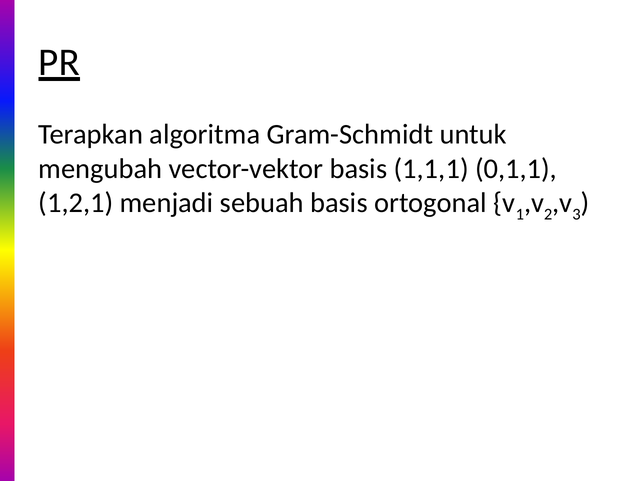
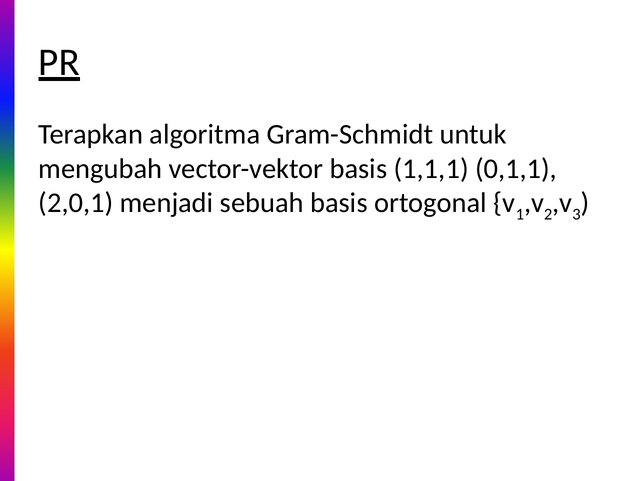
1,2,1: 1,2,1 -> 2,0,1
